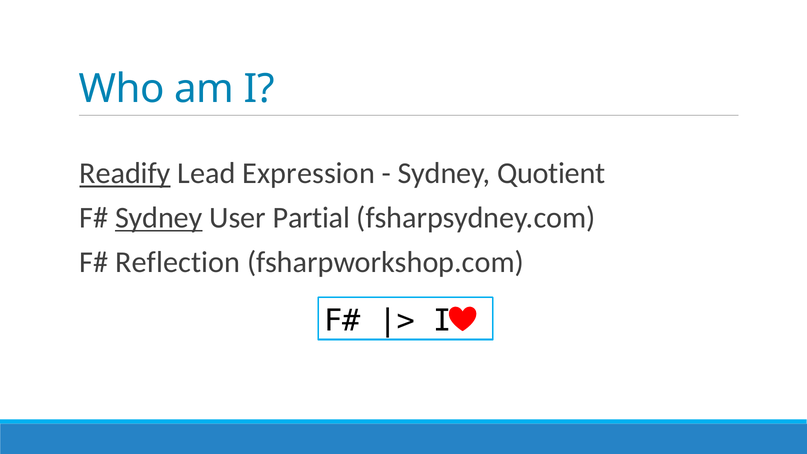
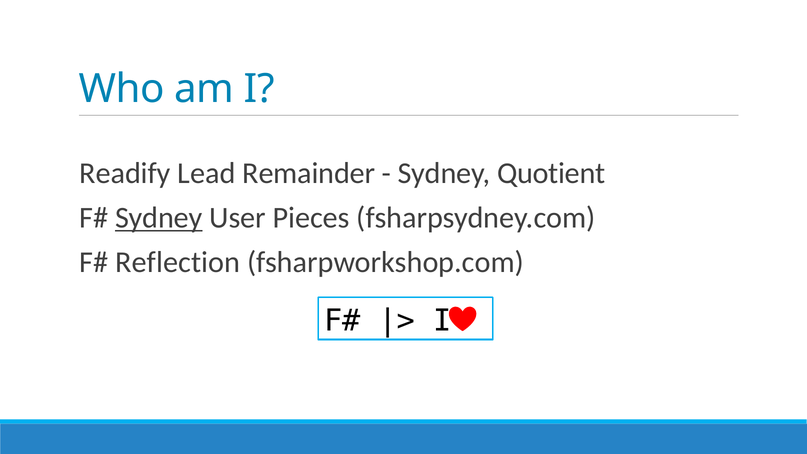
Readify underline: present -> none
Expression: Expression -> Remainder
Partial: Partial -> Pieces
